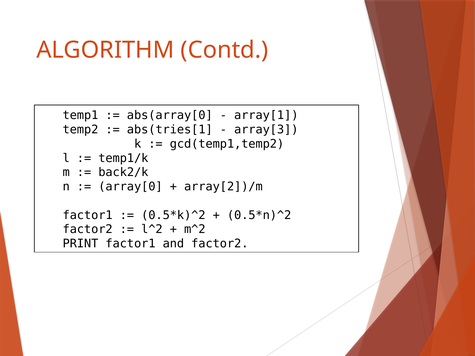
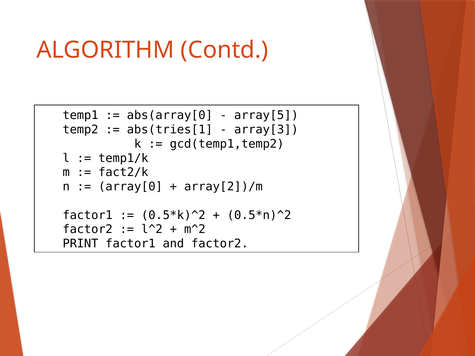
array[1: array[1 -> array[5
back2/k: back2/k -> fact2/k
